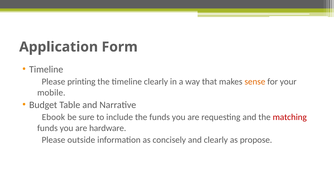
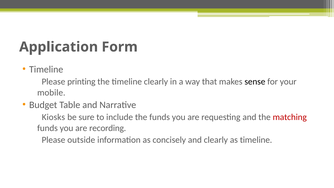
sense colour: orange -> black
Ebook: Ebook -> Kiosks
hardware: hardware -> recording
as propose: propose -> timeline
